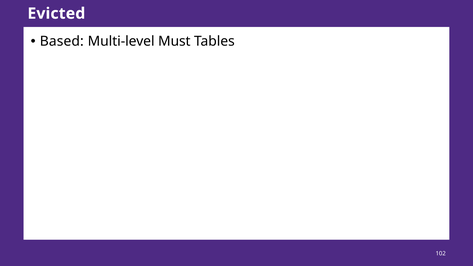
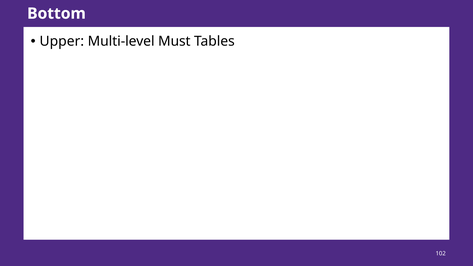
Evicted: Evicted -> Bottom
Based: Based -> Upper
